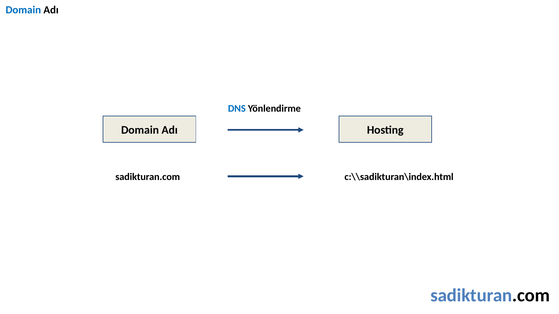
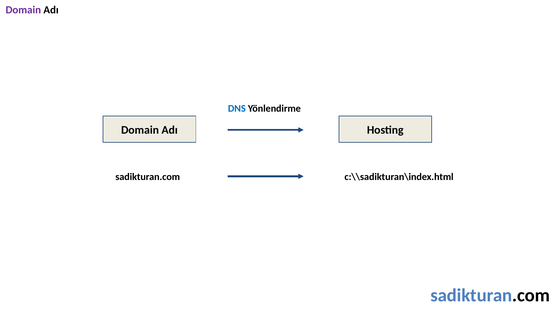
Domain at (23, 10) colour: blue -> purple
